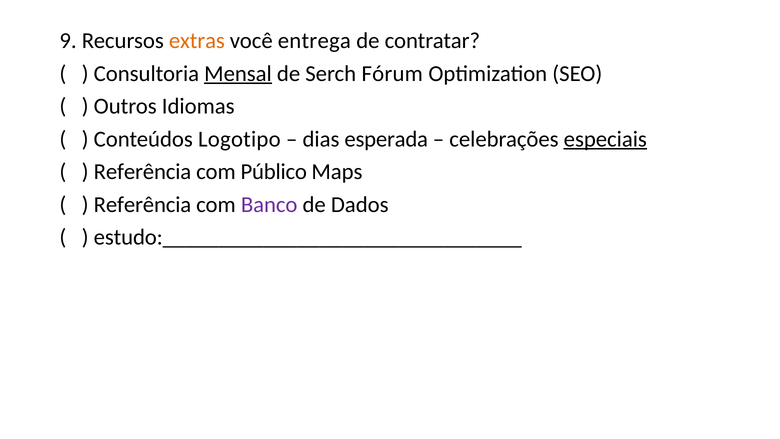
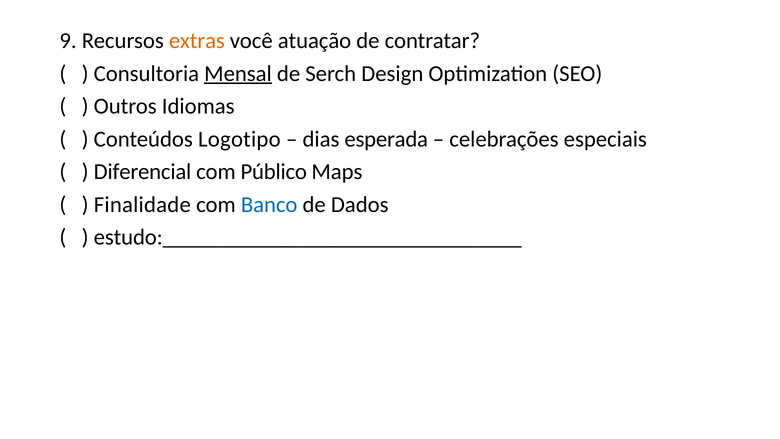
entrega: entrega -> atuação
Fórum: Fórum -> Design
especiais underline: present -> none
Referência at (142, 172): Referência -> Diferencial
Referência at (142, 204): Referência -> Finalidade
Banco colour: purple -> blue
